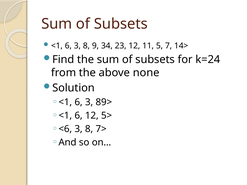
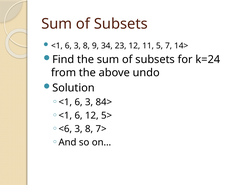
none: none -> undo
89>: 89> -> 84>
